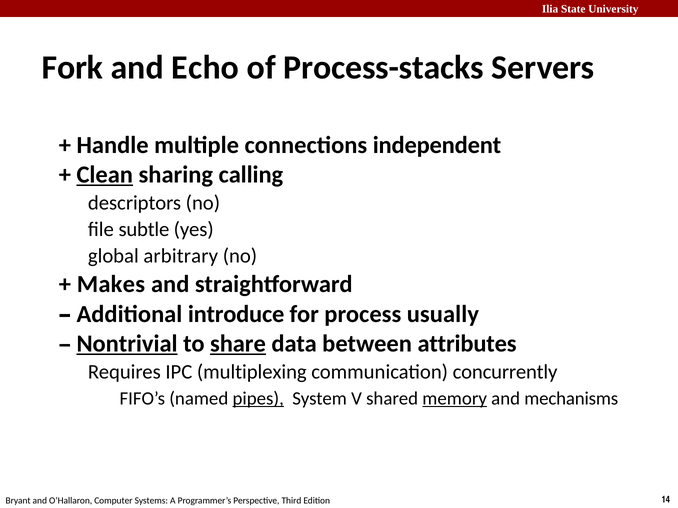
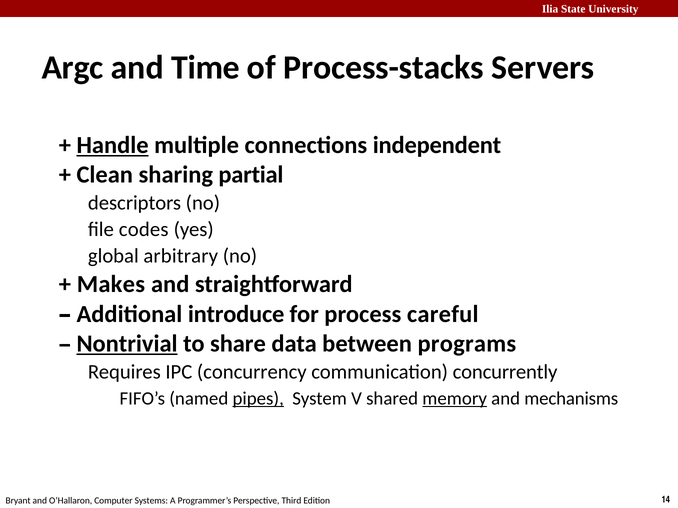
Fork: Fork -> Argc
Echo: Echo -> Time
Handle underline: none -> present
Clean underline: present -> none
calling: calling -> partial
subtle: subtle -> codes
usually: usually -> careful
share underline: present -> none
attributes: attributes -> programs
multiplexing: multiplexing -> concurrency
